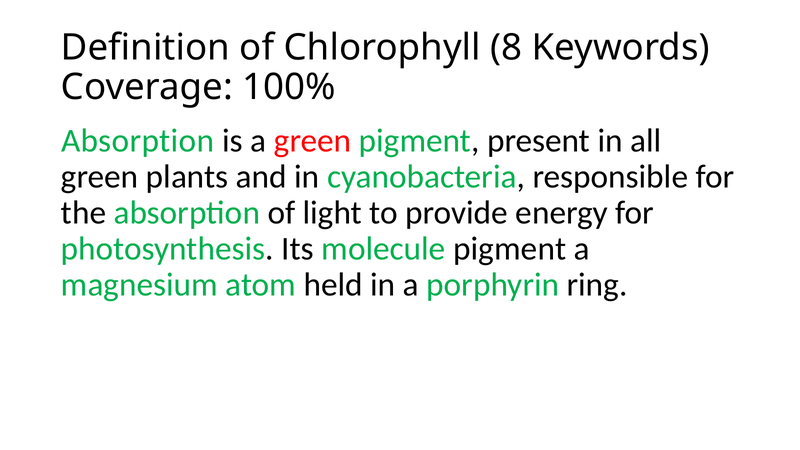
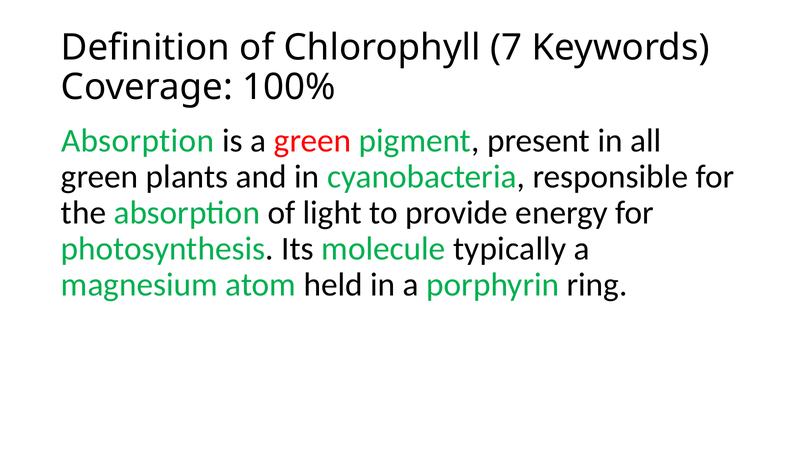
8: 8 -> 7
molecule pigment: pigment -> typically
